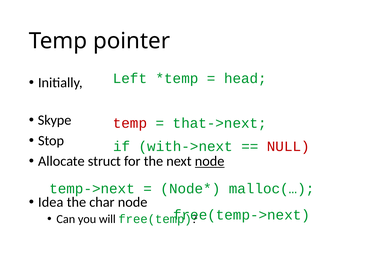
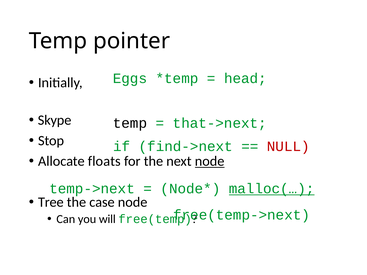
Left: Left -> Eggs
temp at (130, 123) colour: red -> black
with->next: with->next -> find->next
struct: struct -> floats
malloc(… underline: none -> present
Idea: Idea -> Tree
char: char -> case
